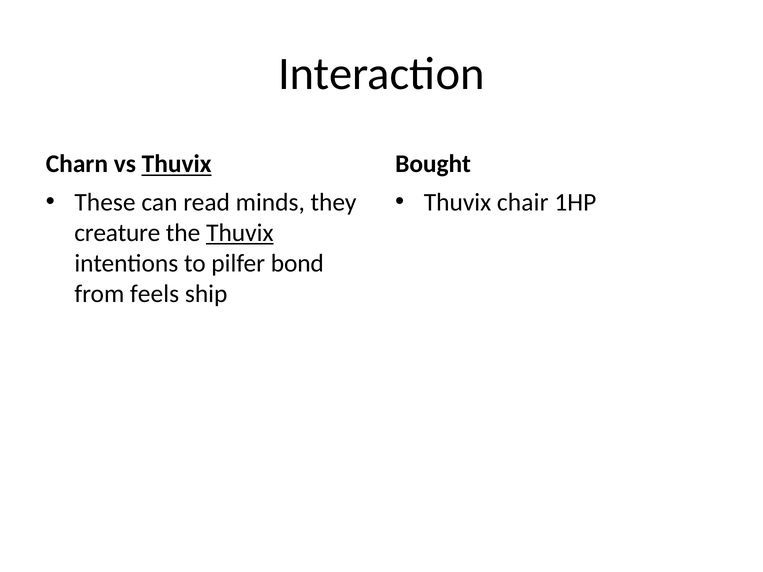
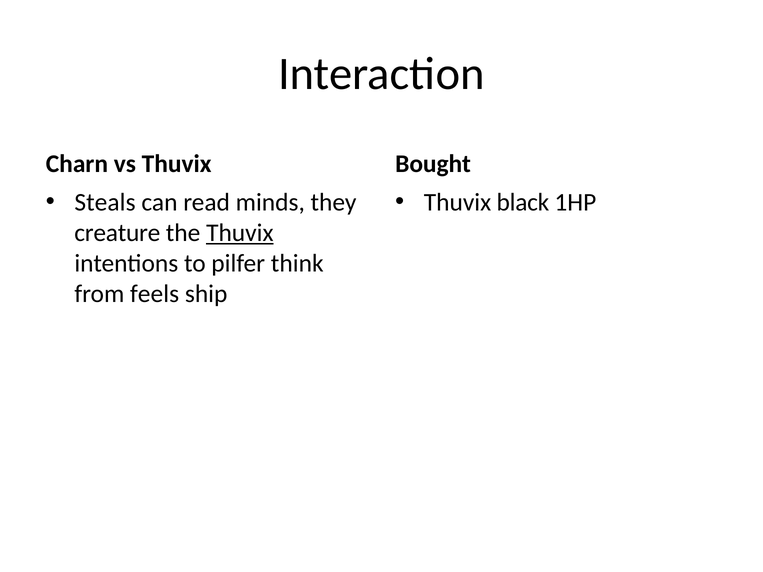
Thuvix at (177, 164) underline: present -> none
These: These -> Steals
chair: chair -> black
bond: bond -> think
